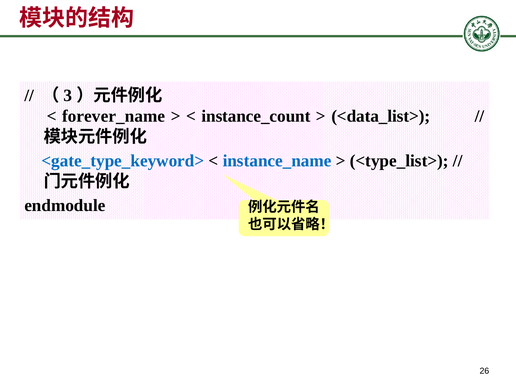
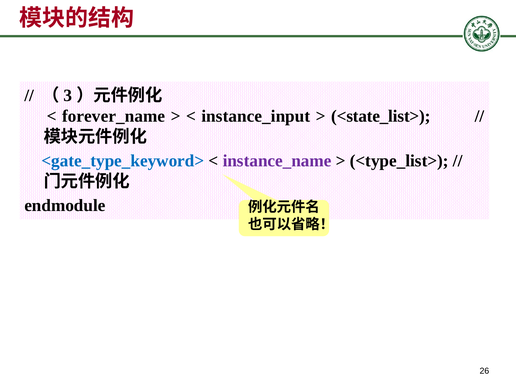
instance_count: instance_count -> instance_input
<data_list>: <data_list> -> <state_list>
instance_name colour: blue -> purple
